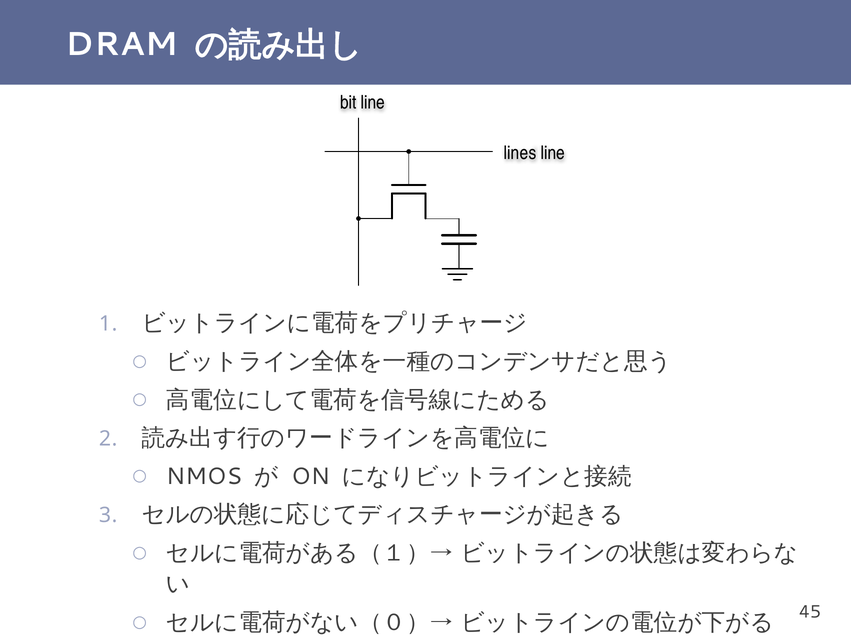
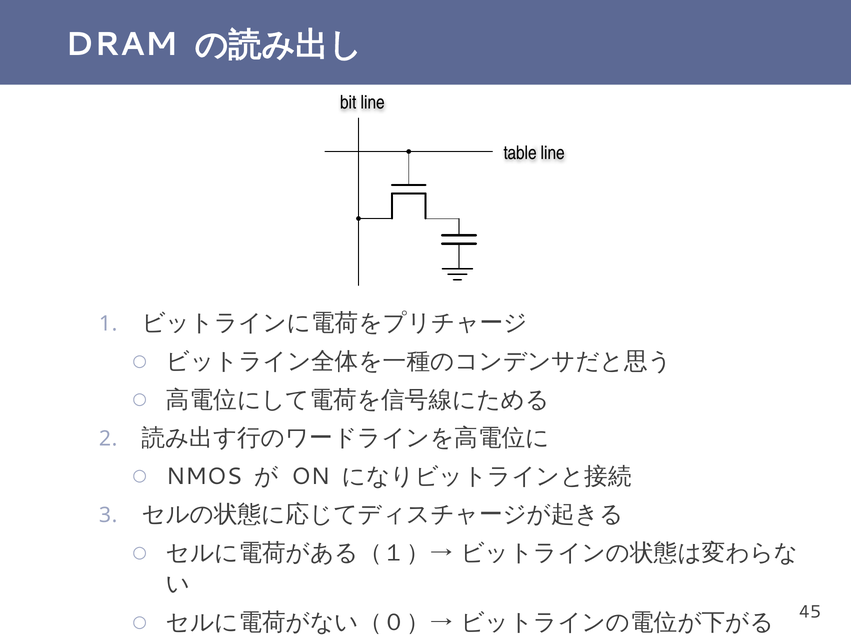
lines: lines -> table
